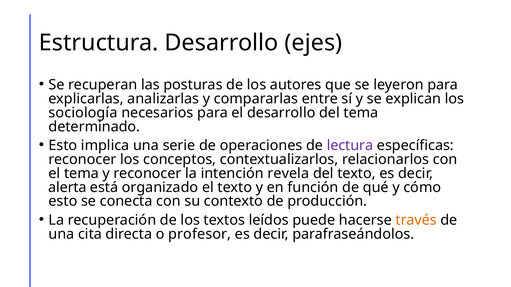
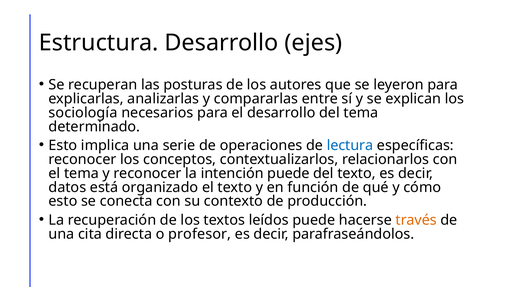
lectura colour: purple -> blue
intención revela: revela -> puede
alerta: alerta -> datos
